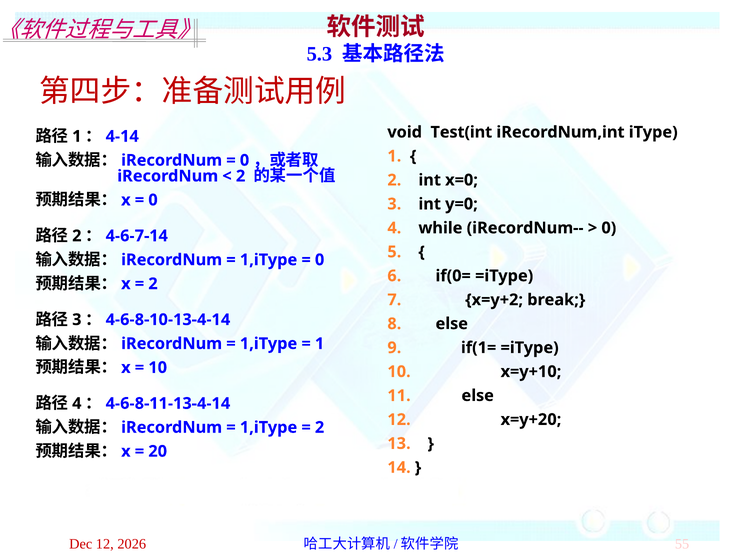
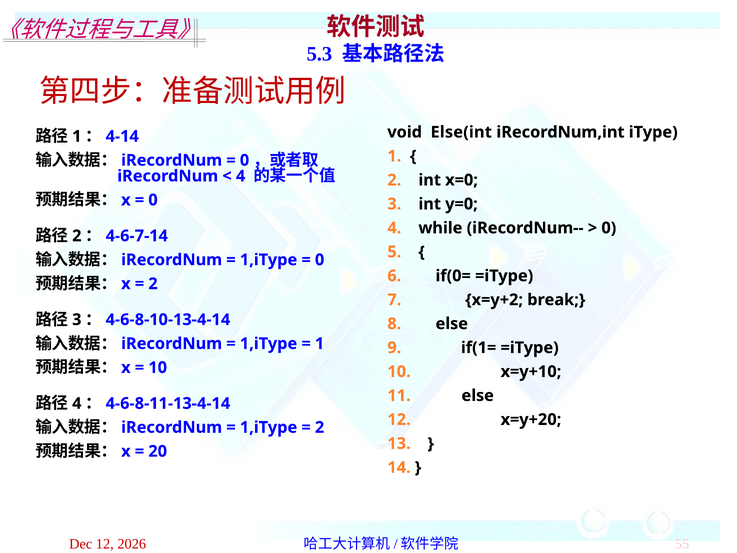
Test(int: Test(int -> Else(int
2 at (241, 176): 2 -> 4
